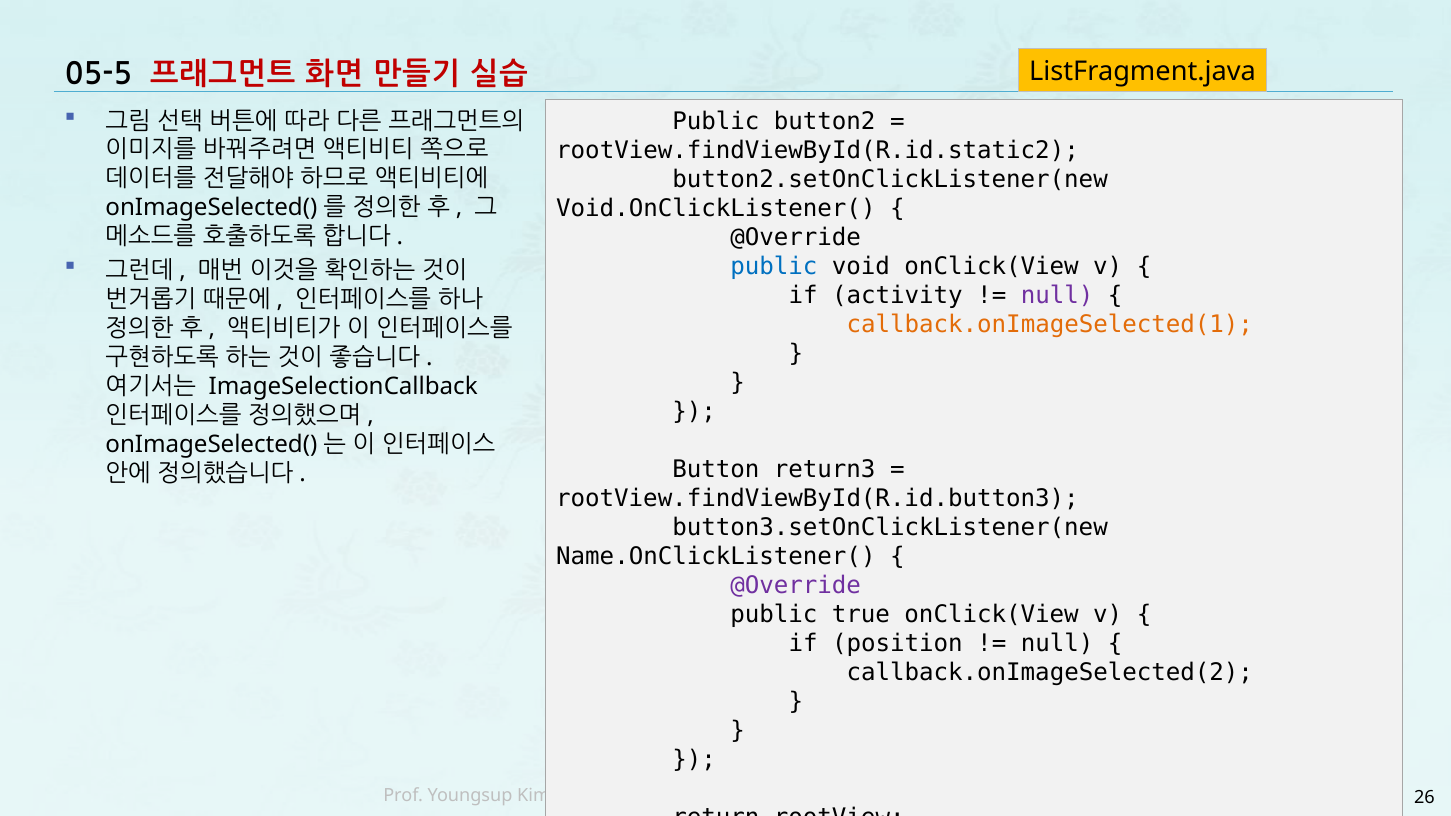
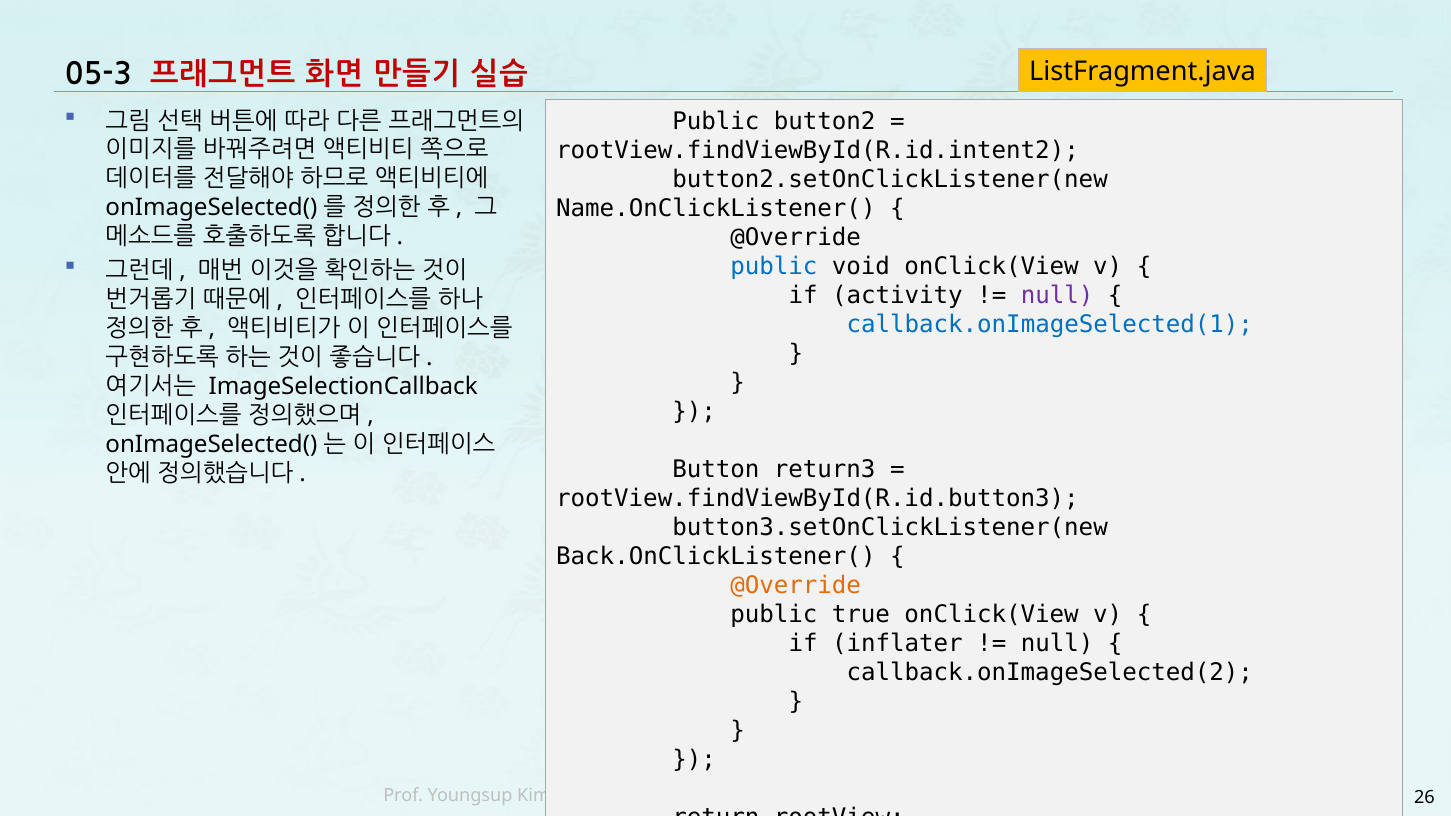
05-5: 05-5 -> 05-3
rootView.findViewById(R.id.static2: rootView.findViewById(R.id.static2 -> rootView.findViewById(R.id.intent2
Void.OnClickListener(: Void.OnClickListener( -> Name.OnClickListener(
callback.onImageSelected(1 colour: orange -> blue
Name.OnClickListener(: Name.OnClickListener( -> Back.OnClickListener(
@Override at (796, 585) colour: purple -> orange
position: position -> inflater
